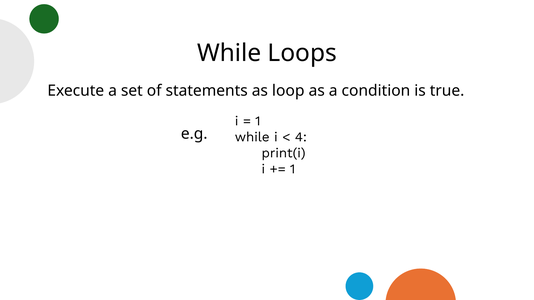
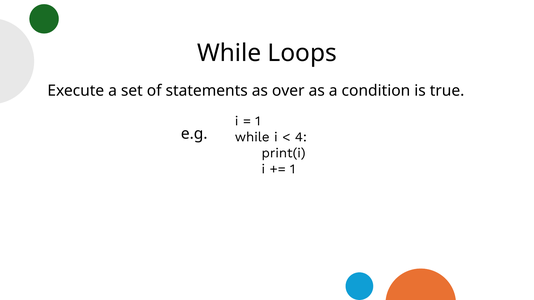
loop: loop -> over
